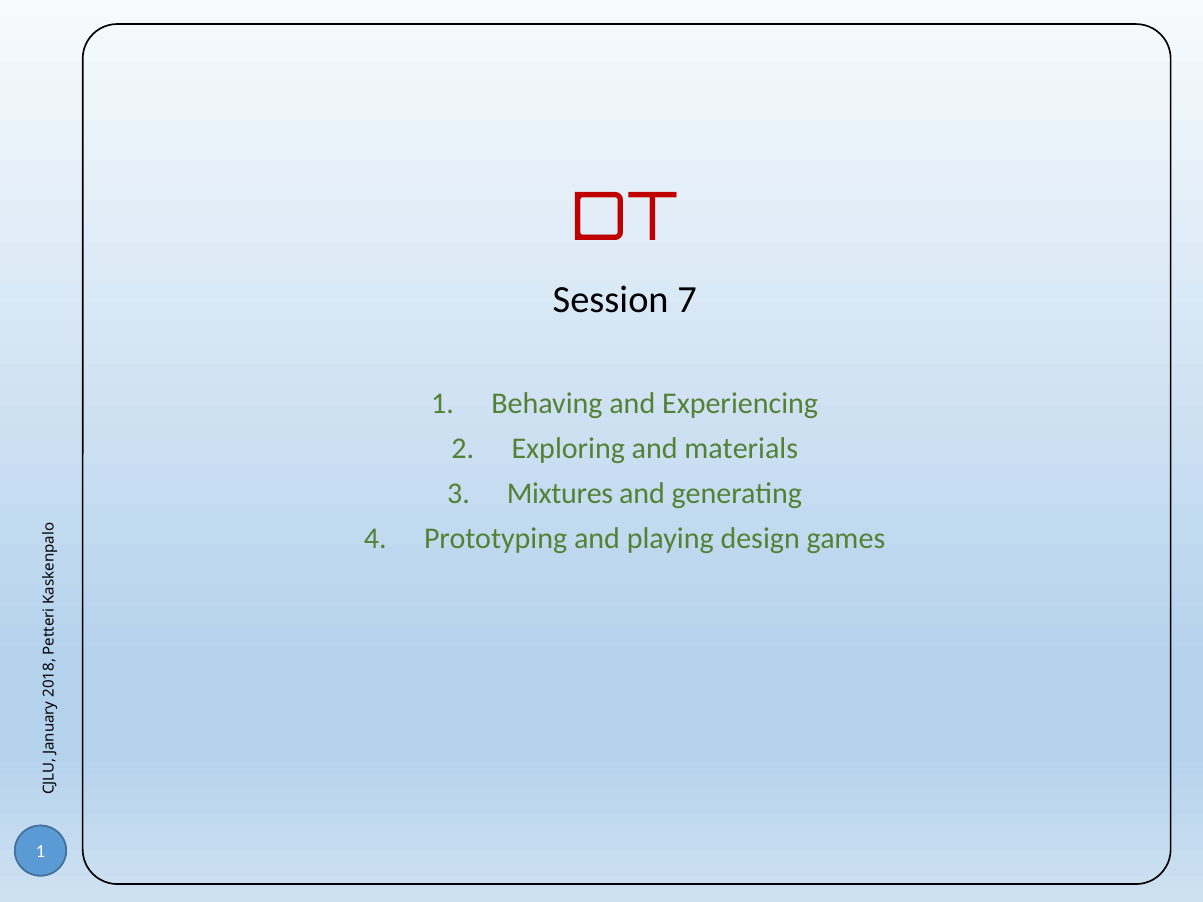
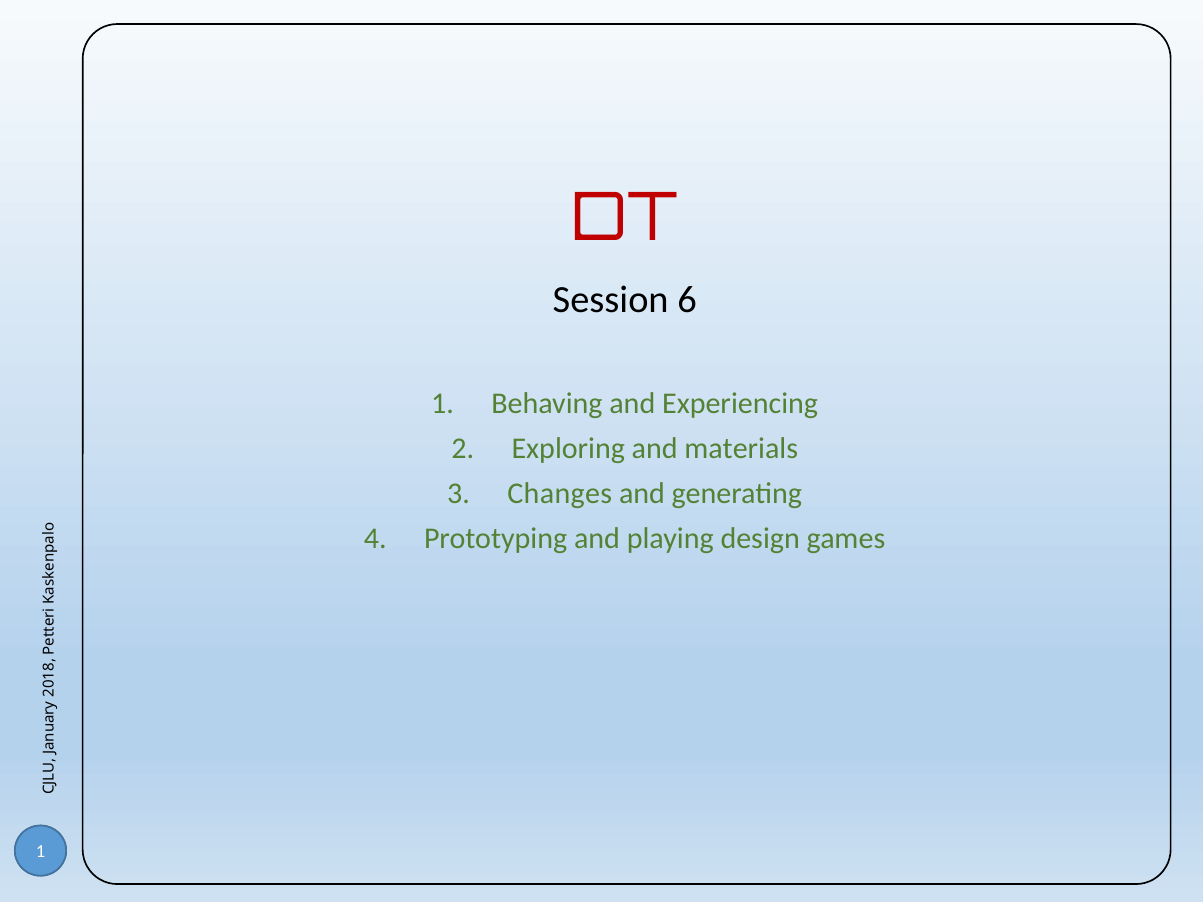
7: 7 -> 6
Mixtures: Mixtures -> Changes
